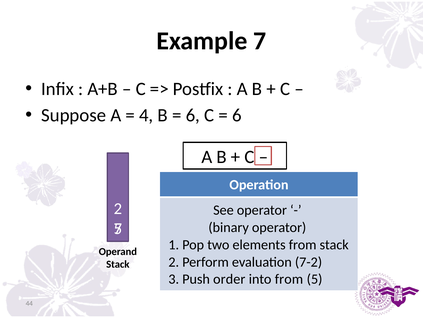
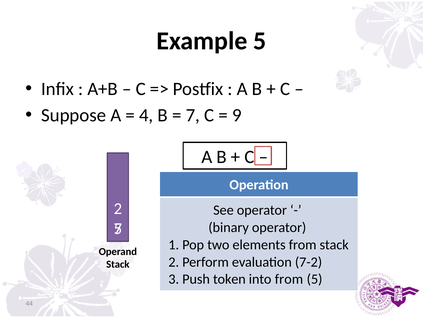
Example 7: 7 -> 5
6 at (193, 115): 6 -> 7
6 at (237, 115): 6 -> 9
order: order -> token
